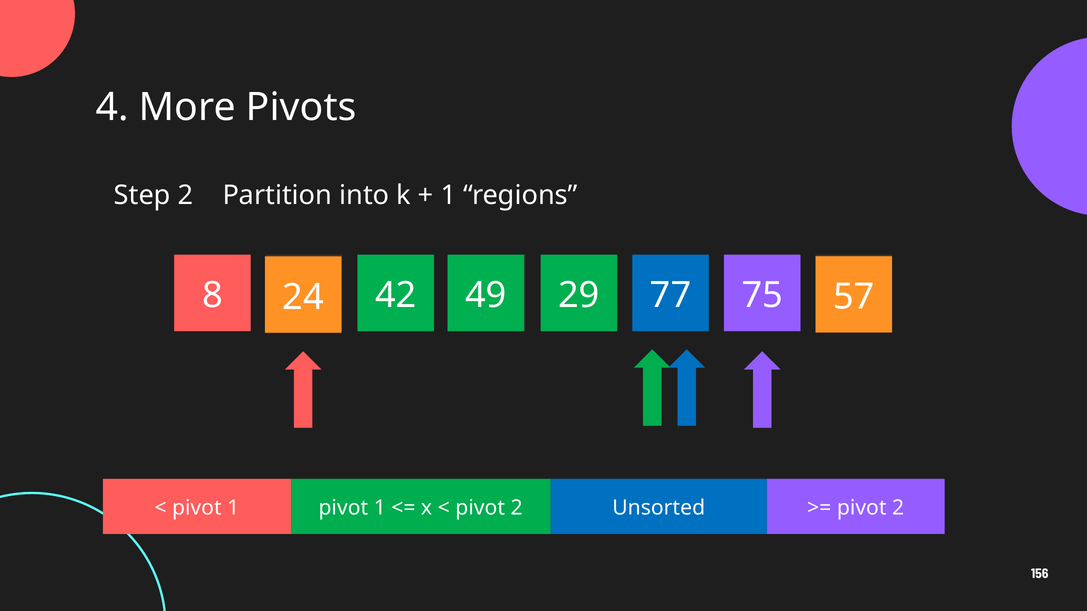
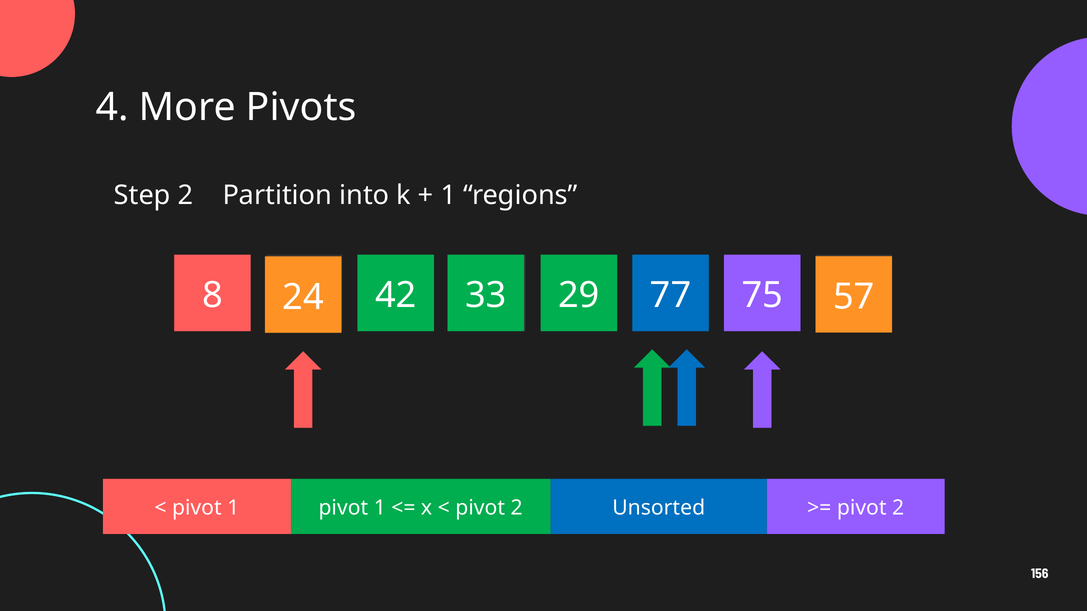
49: 49 -> 33
